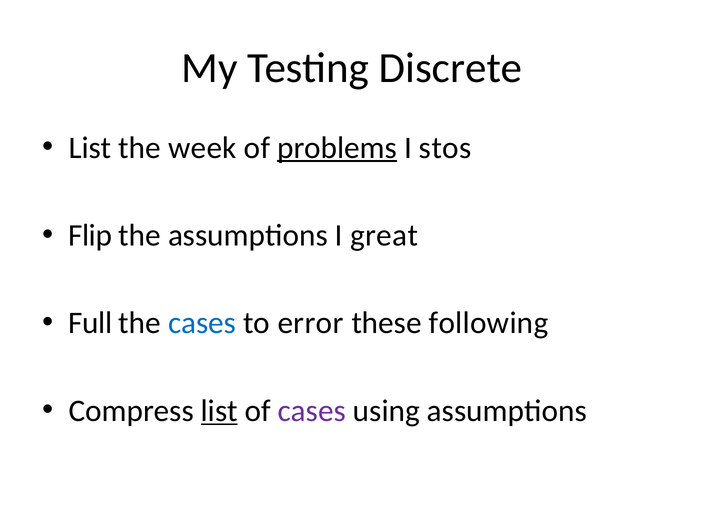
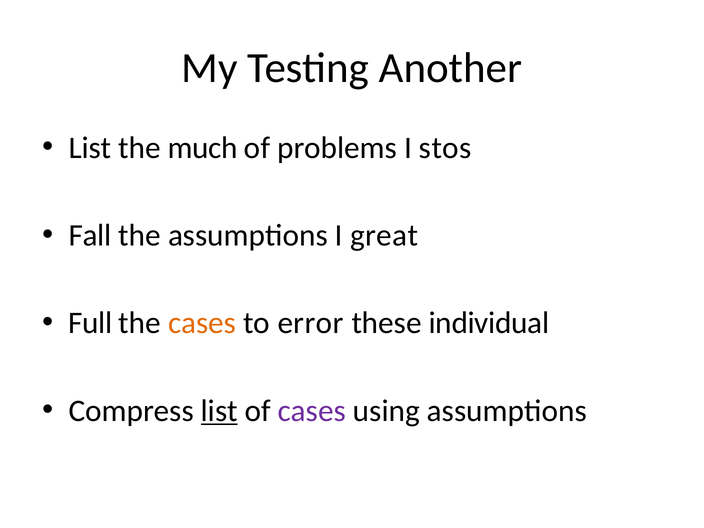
Discrete: Discrete -> Another
week: week -> much
problems underline: present -> none
Flip: Flip -> Fall
cases at (202, 323) colour: blue -> orange
following: following -> individual
